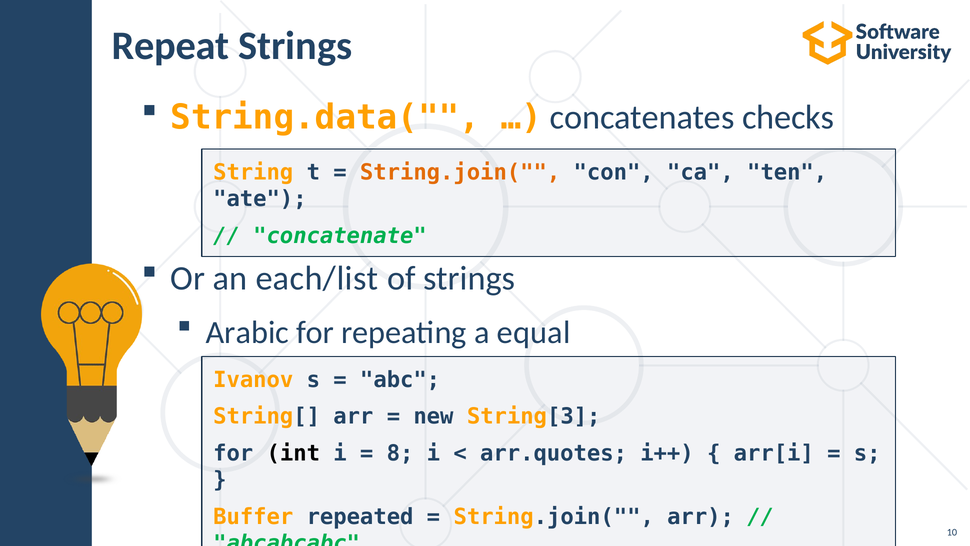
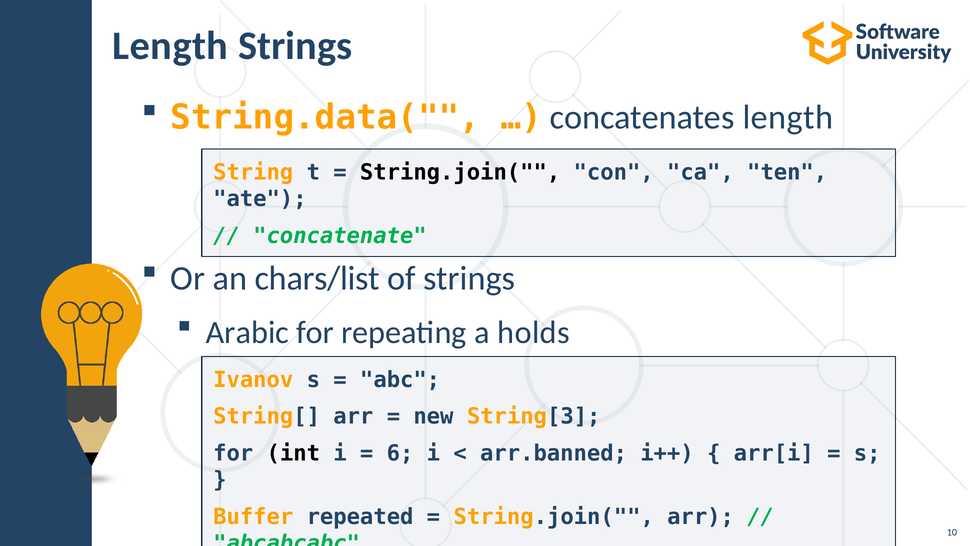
Repeat at (171, 46): Repeat -> Length
concatenates checks: checks -> length
String.join( at (460, 172) colour: orange -> black
each/list: each/list -> chars/list
equal: equal -> holds
8: 8 -> 6
arr.quotes: arr.quotes -> arr.banned
